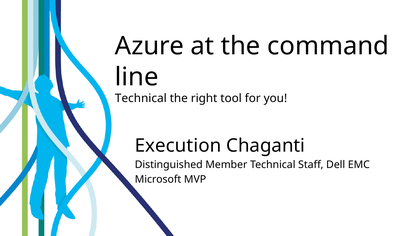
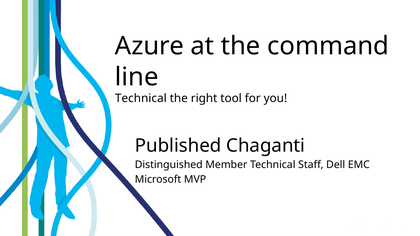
Execution: Execution -> Published
